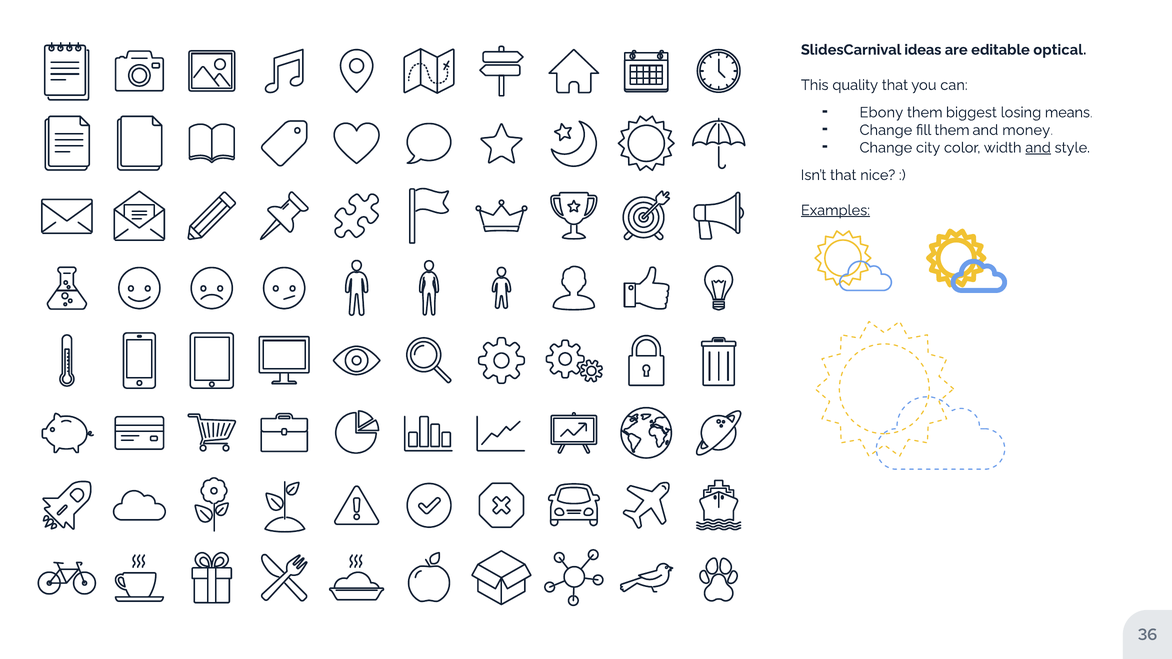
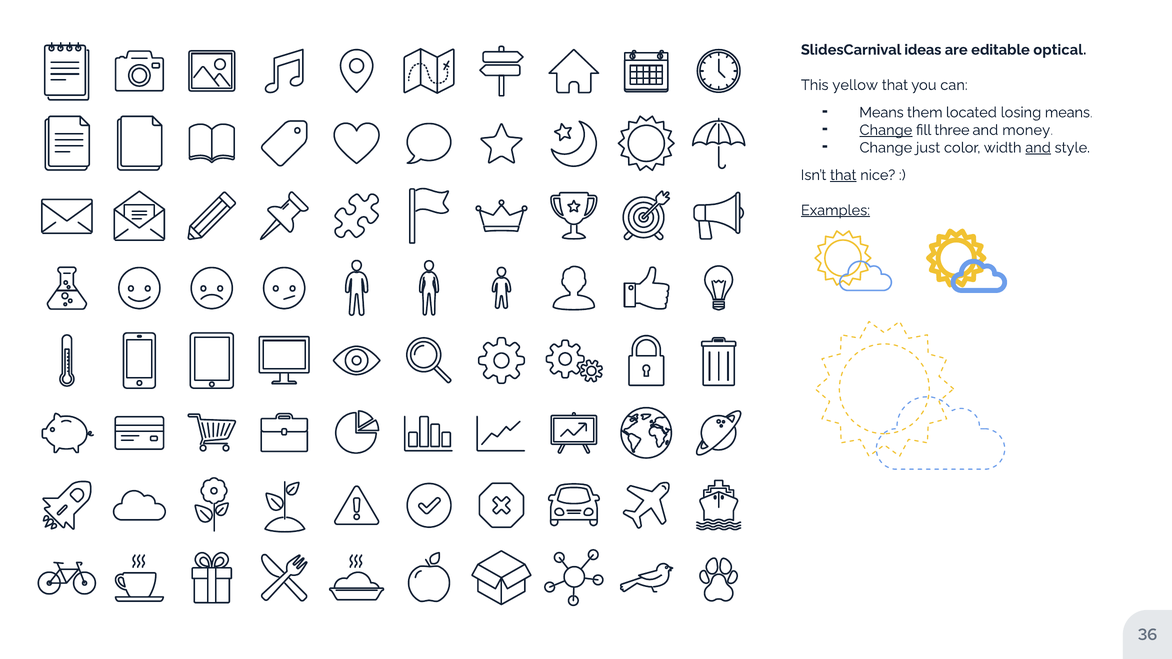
quality: quality -> yellow
Ebony at (881, 112): Ebony -> Means
biggest: biggest -> located
Change at (886, 130) underline: none -> present
fill them: them -> three
city: city -> just
that at (843, 175) underline: none -> present
